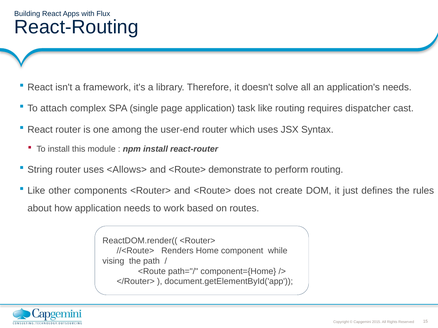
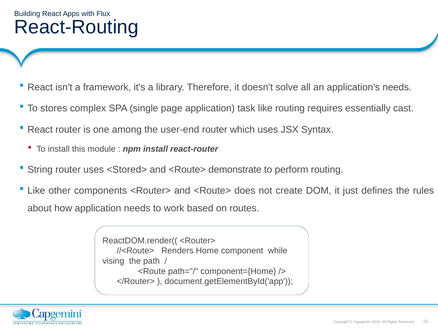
attach: attach -> stores
dispatcher: dispatcher -> essentially
<Allows>: <Allows> -> <Stored>
